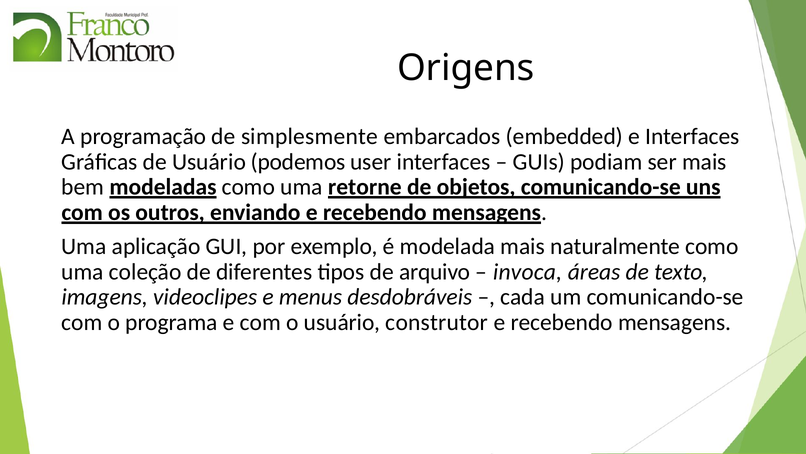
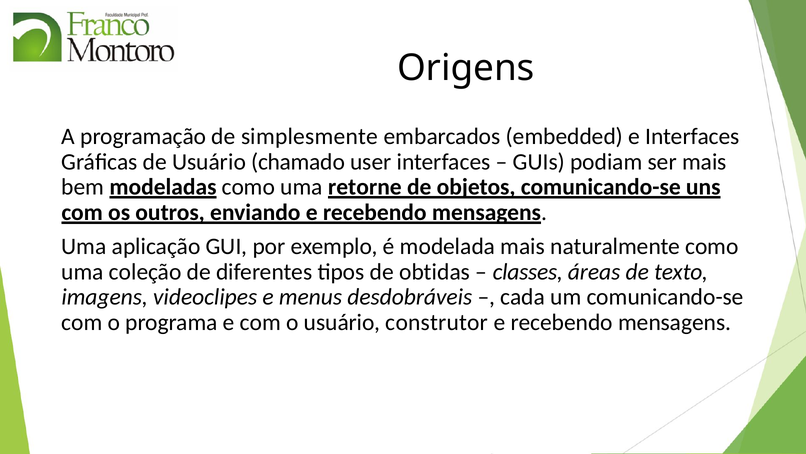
podemos: podemos -> chamado
arquivo: arquivo -> obtidas
invoca: invoca -> classes
